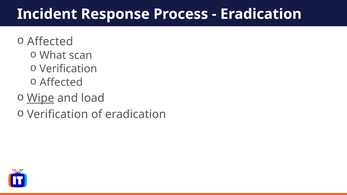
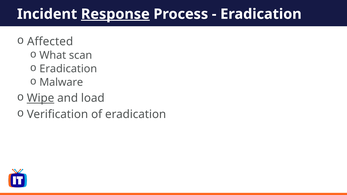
Response underline: none -> present
Verification at (68, 69): Verification -> Eradication
Affected at (61, 82): Affected -> Malware
